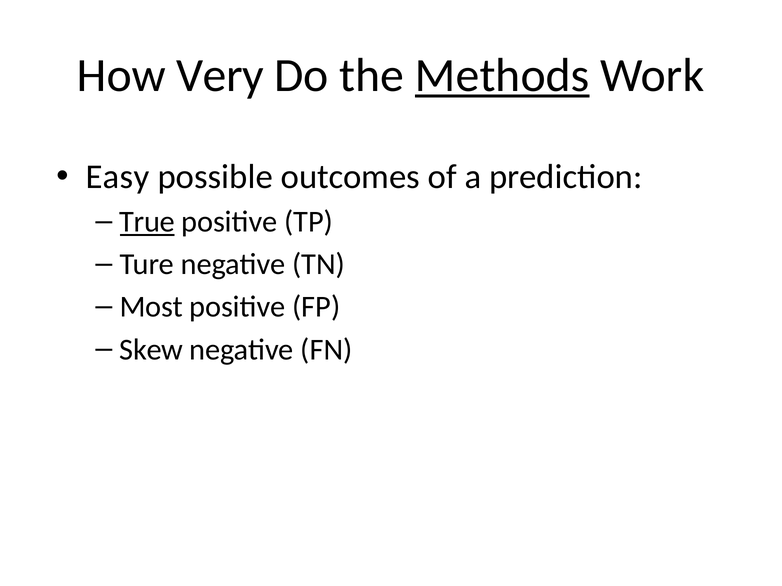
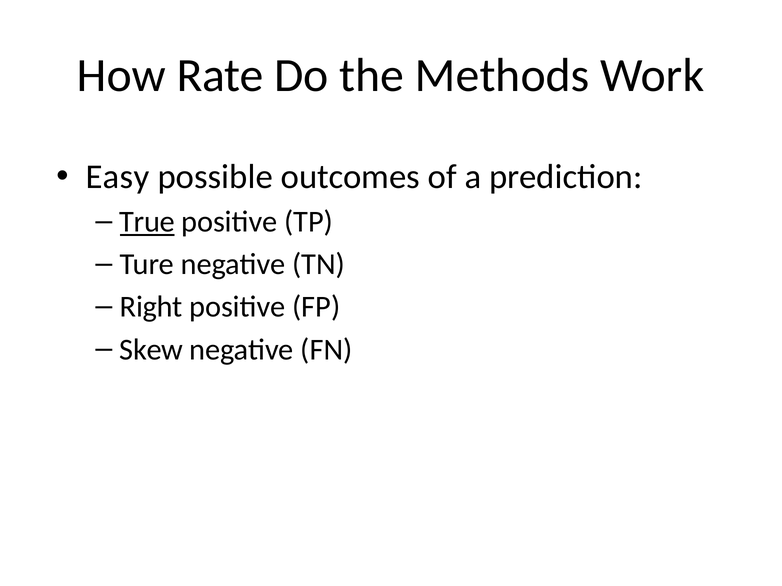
Very: Very -> Rate
Methods underline: present -> none
Most: Most -> Right
